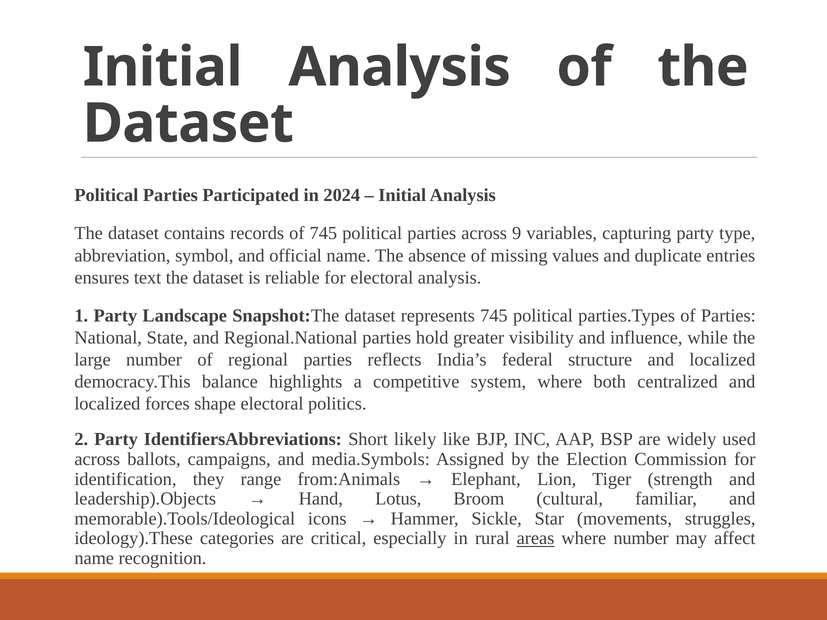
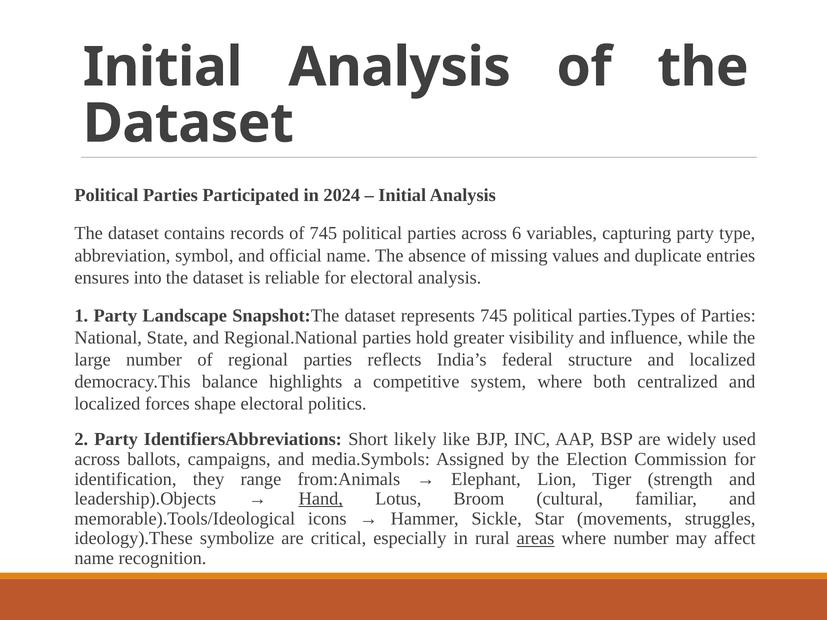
9: 9 -> 6
text: text -> into
Hand underline: none -> present
categories: categories -> symbolize
